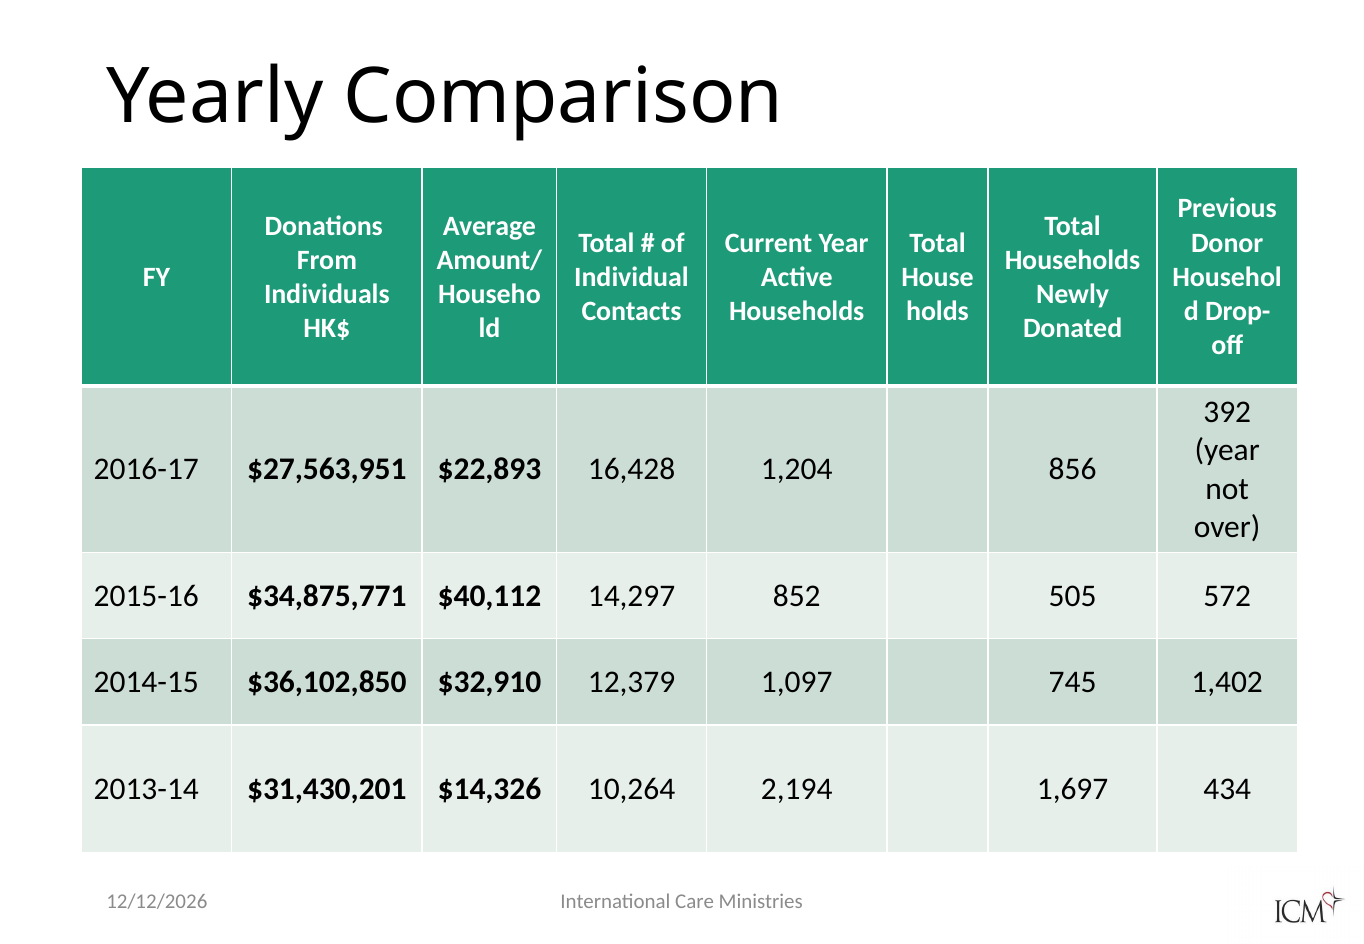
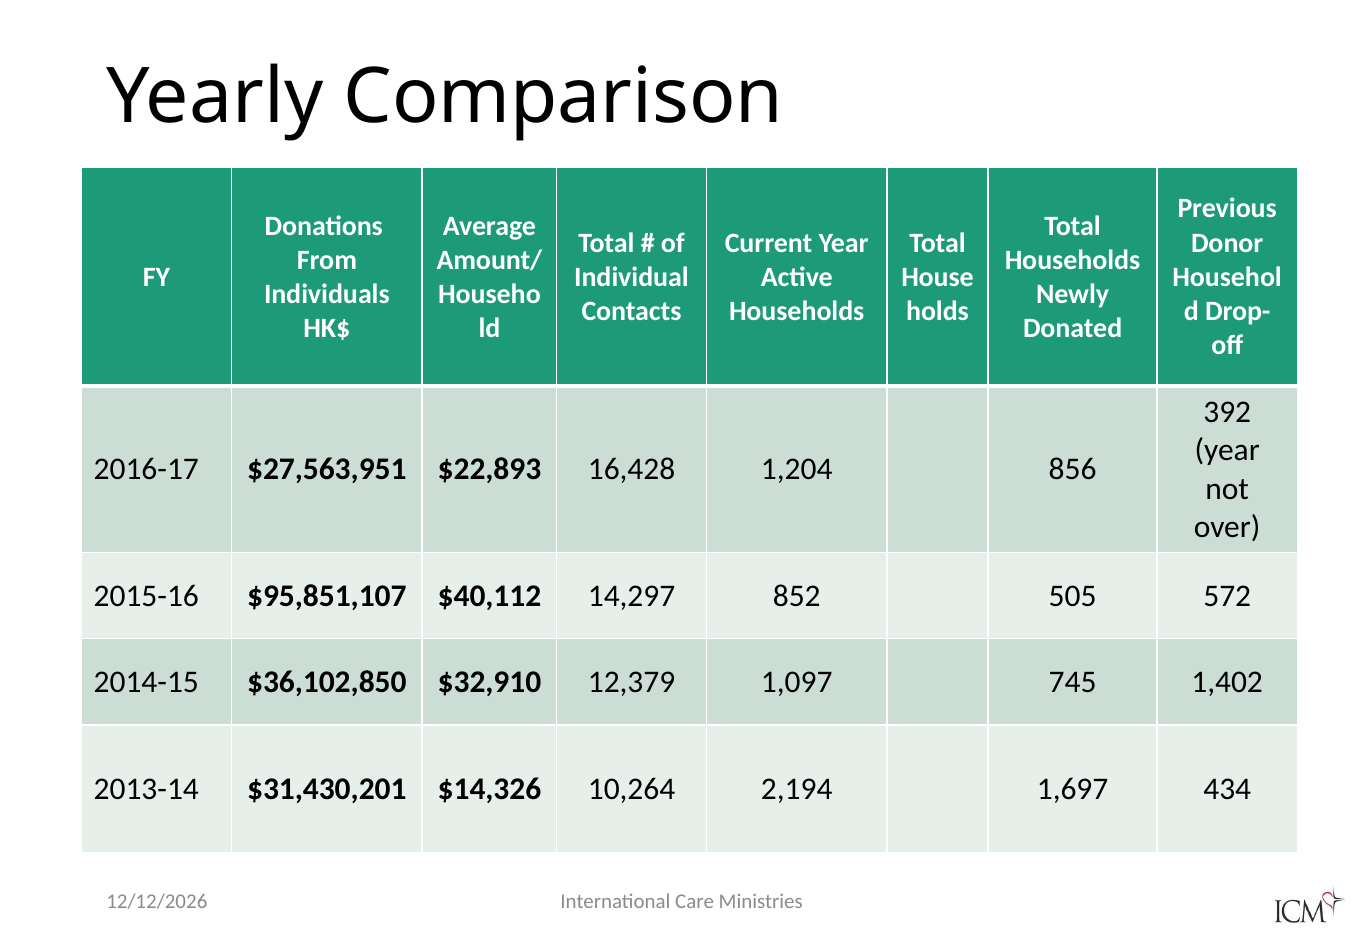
$34,875,771: $34,875,771 -> $95,851,107
